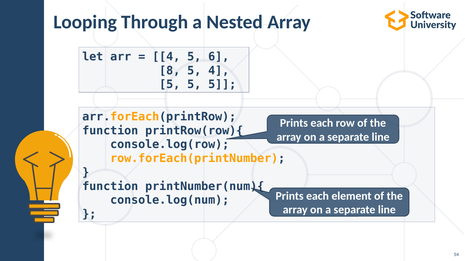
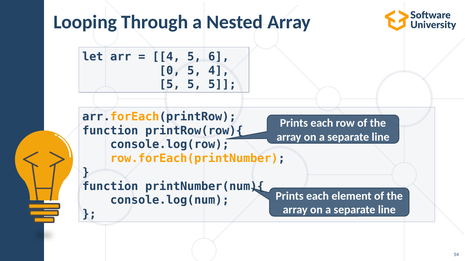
8: 8 -> 0
